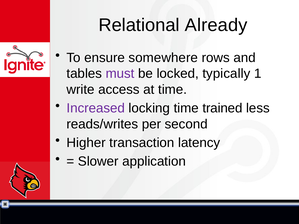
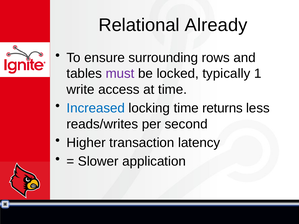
somewhere: somewhere -> surrounding
Increased colour: purple -> blue
trained: trained -> returns
